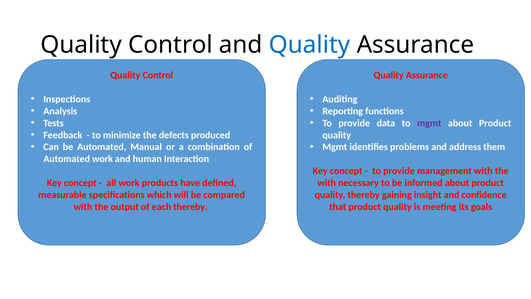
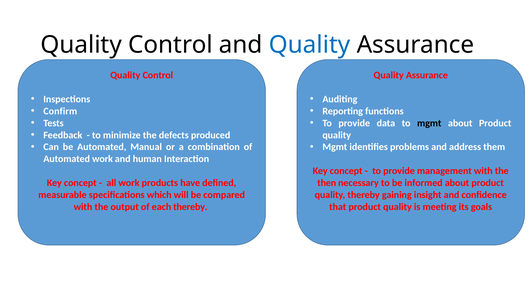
Analysis: Analysis -> Confirm
mgmt at (429, 123) colour: purple -> black
with at (327, 183): with -> then
